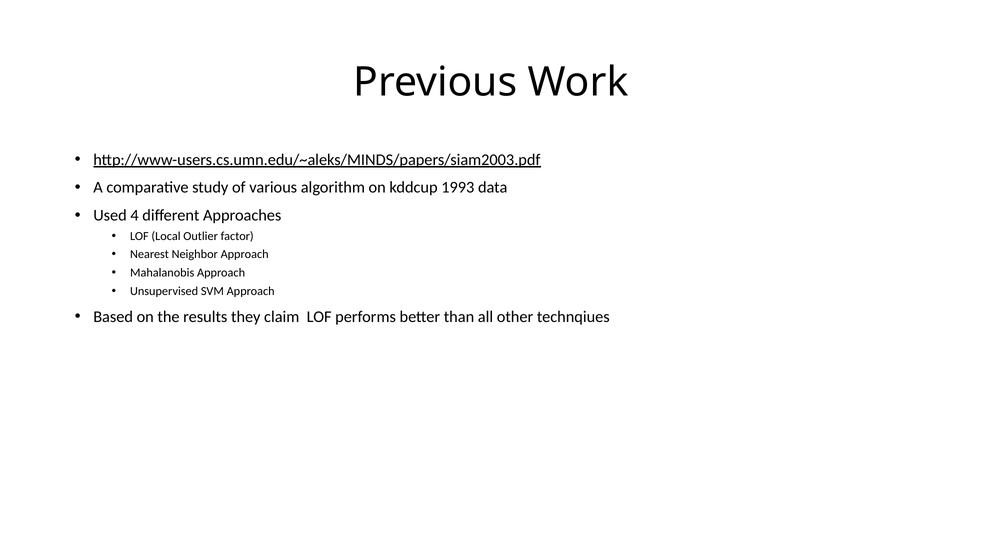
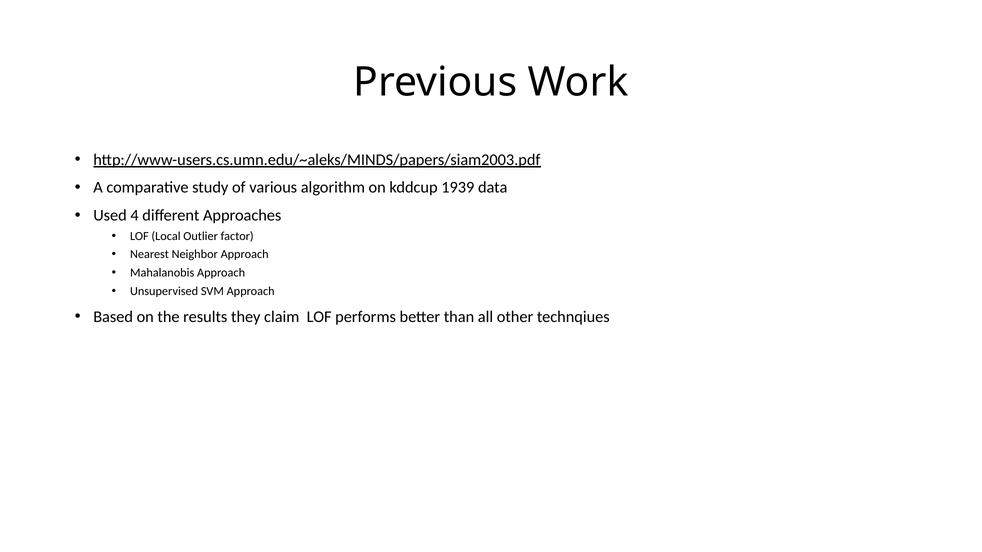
1993: 1993 -> 1939
